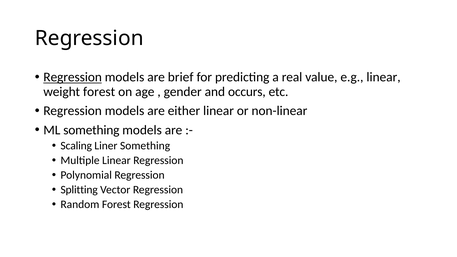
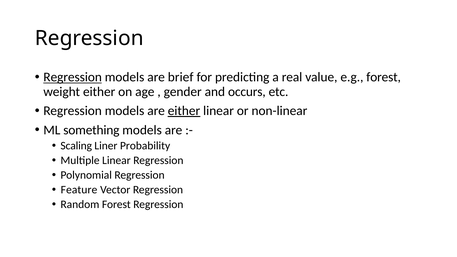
e.g linear: linear -> forest
weight forest: forest -> either
either at (184, 111) underline: none -> present
Liner Something: Something -> Probability
Splitting: Splitting -> Feature
